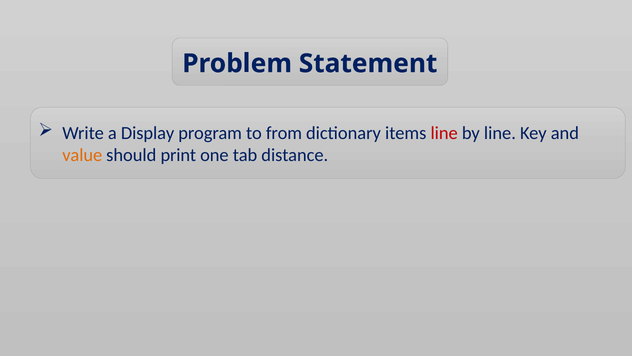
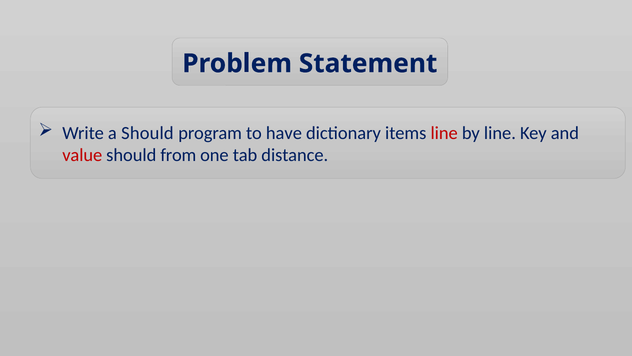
a Display: Display -> Should
from: from -> have
value colour: orange -> red
print: print -> from
